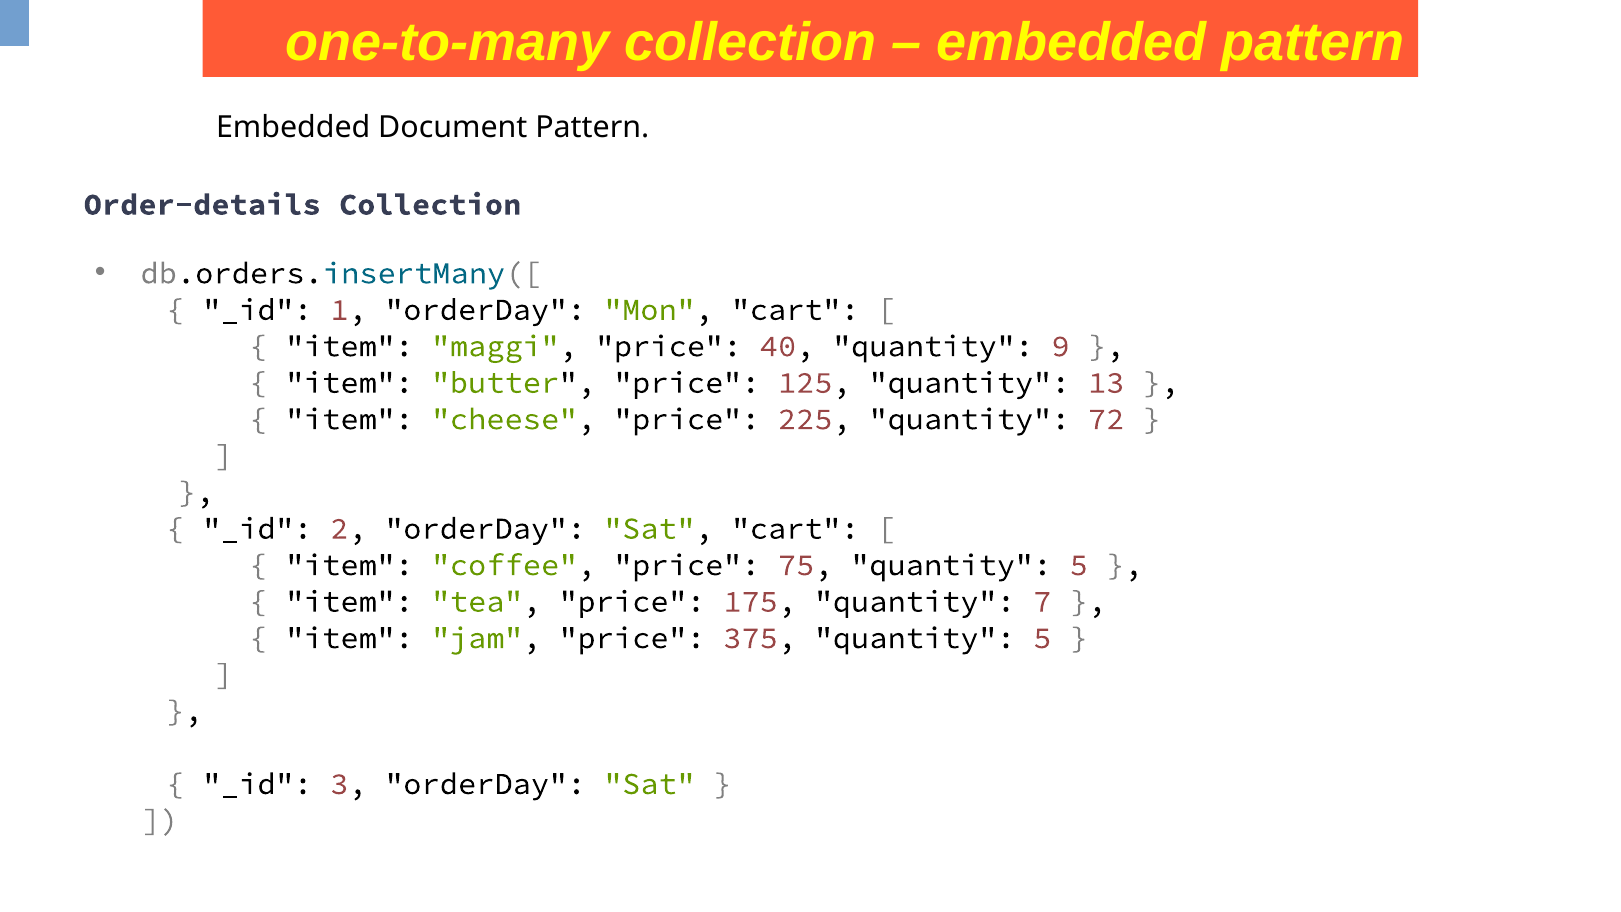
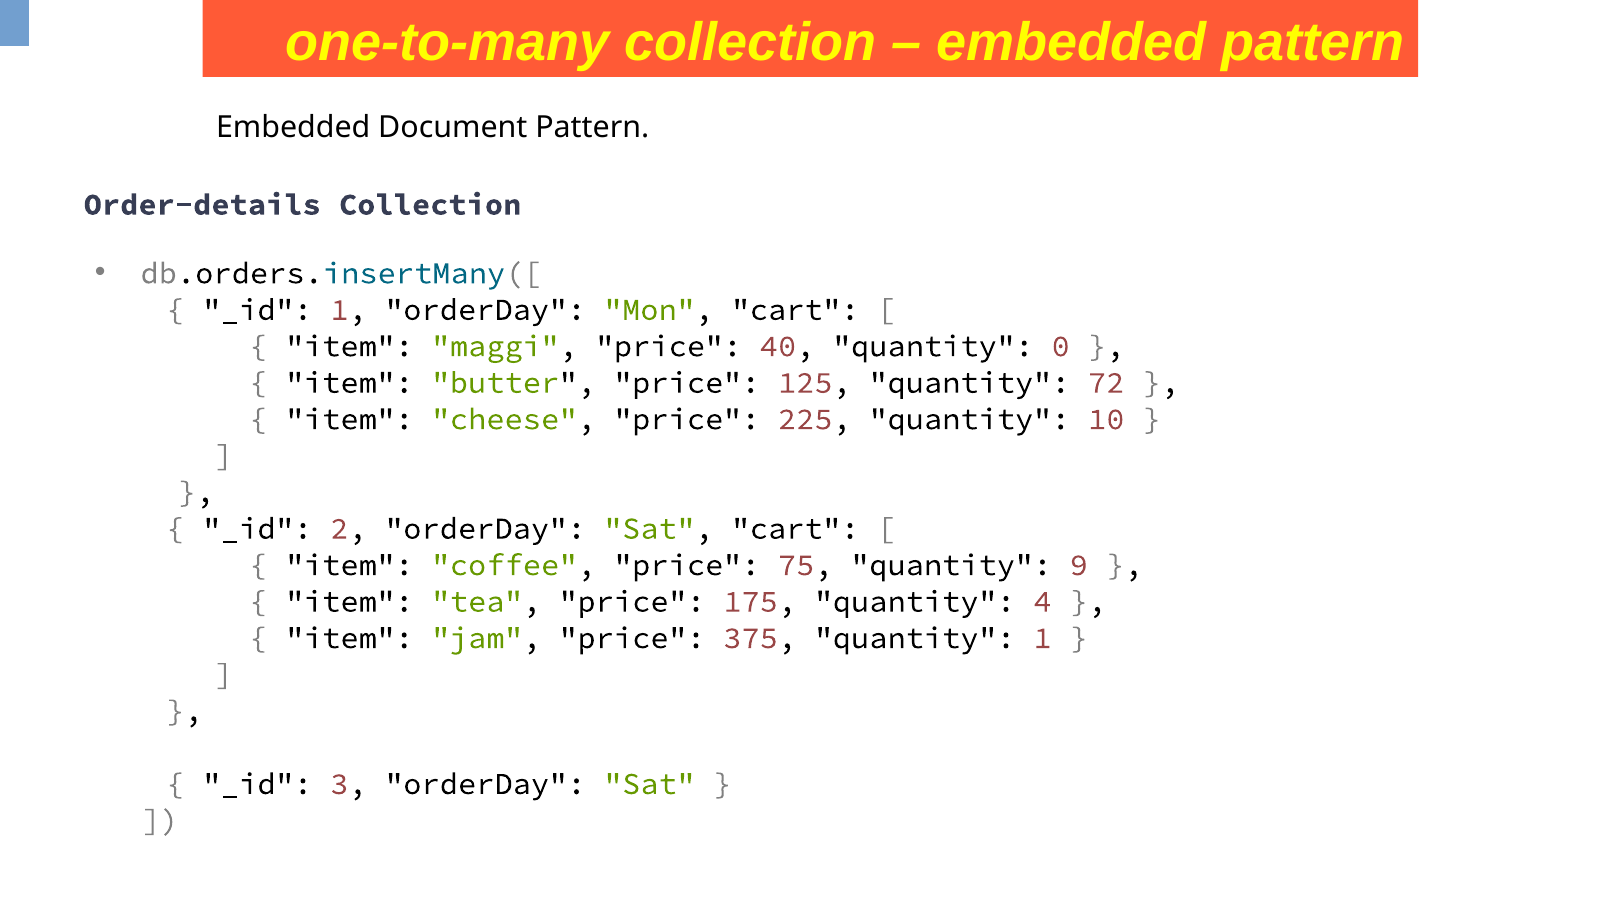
9: 9 -> 0
13: 13 -> 72
72: 72 -> 10
75 quantity 5: 5 -> 9
7: 7 -> 4
375 quantity 5: 5 -> 1
